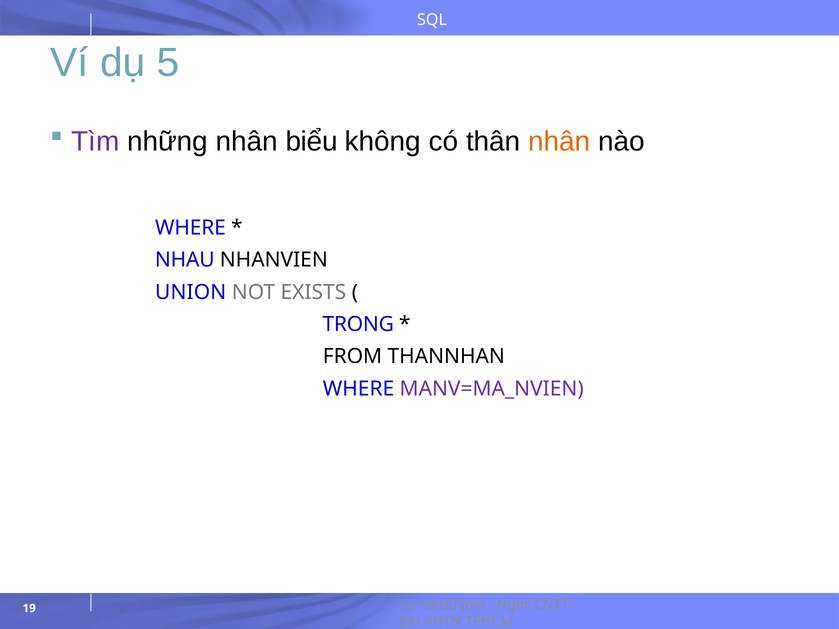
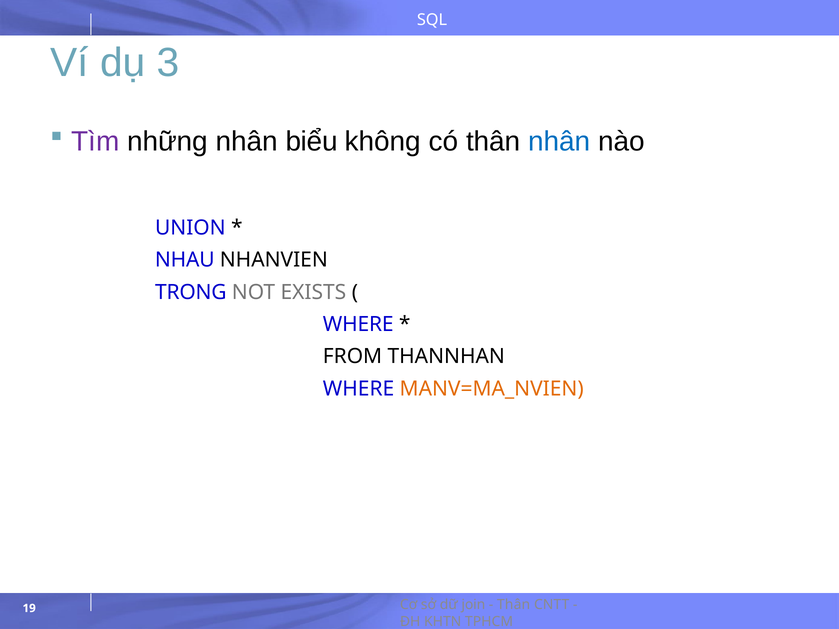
5: 5 -> 3
nhân at (559, 142) colour: orange -> blue
WHERE at (190, 228): WHERE -> UNION
UNION: UNION -> TRONG
TRONG at (358, 324): TRONG -> WHERE
MANV=MA_NVIEN colour: purple -> orange
Ngoc at (514, 605): Ngoc -> Thân
